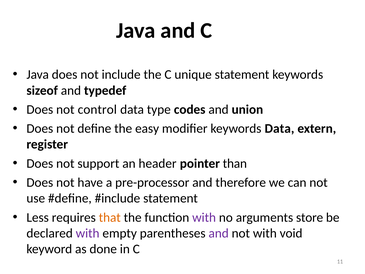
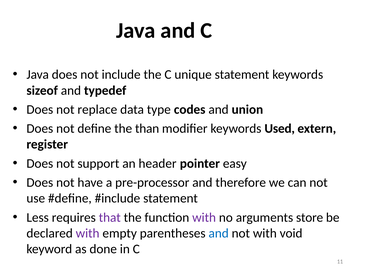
control: control -> replace
easy: easy -> than
keywords Data: Data -> Used
than: than -> easy
that colour: orange -> purple
and at (219, 233) colour: purple -> blue
